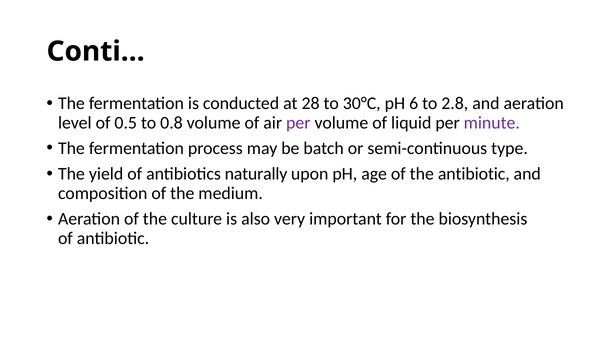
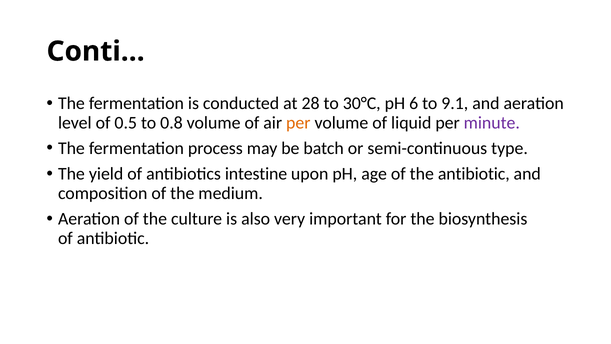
2.8: 2.8 -> 9.1
per at (298, 123) colour: purple -> orange
naturally: naturally -> intestine
